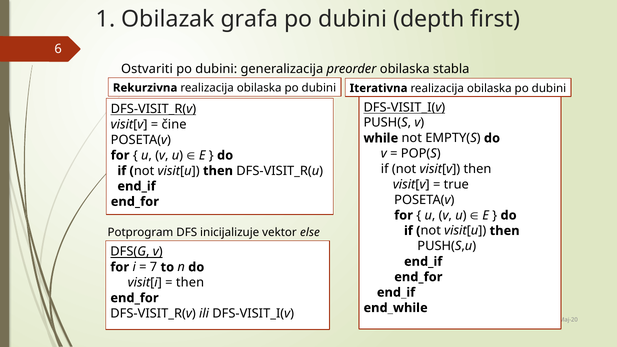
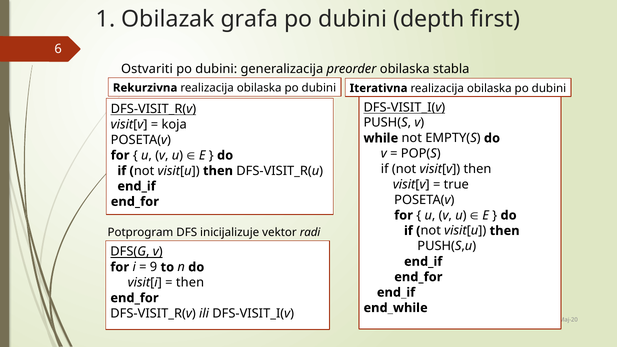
čine: čine -> koja
else: else -> radi
7: 7 -> 9
